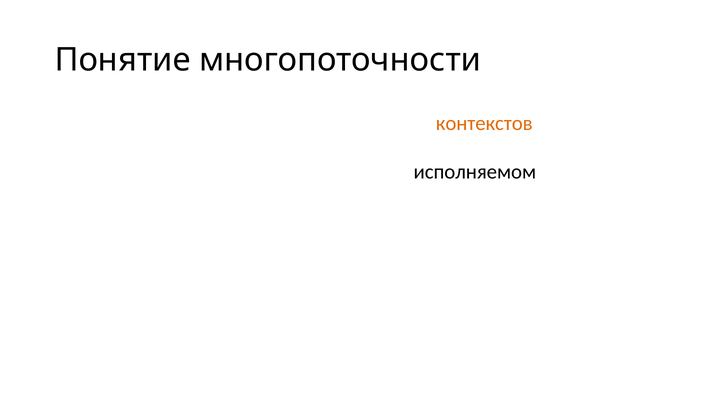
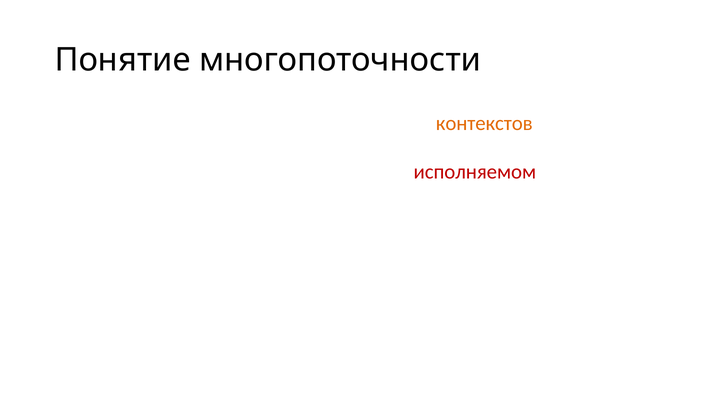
исполняемом colour: black -> red
